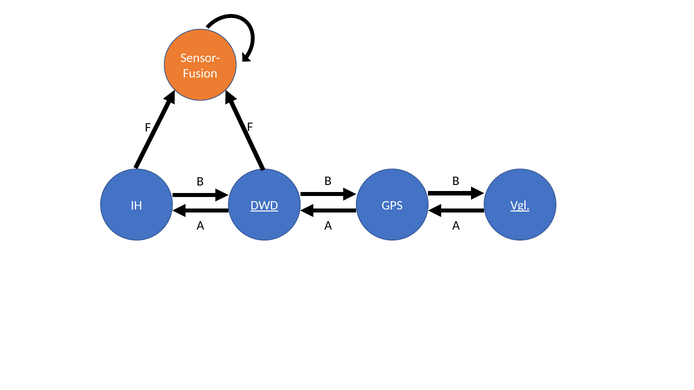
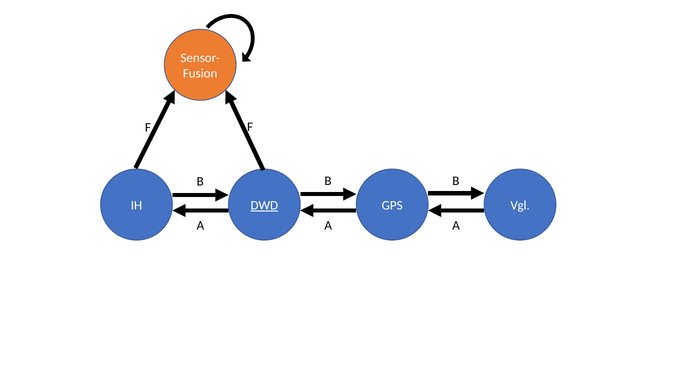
Vgl underline: present -> none
